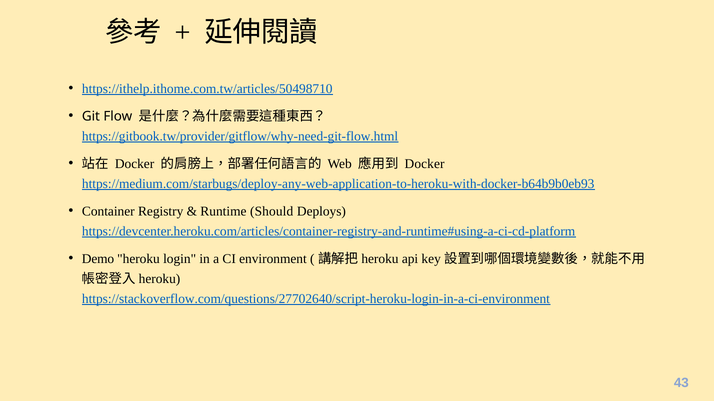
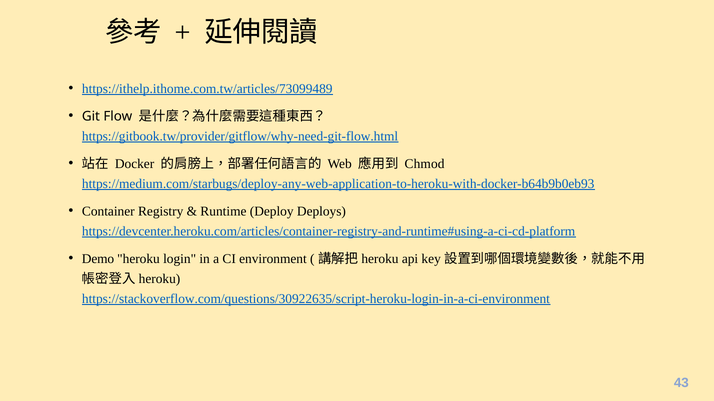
https://ithelp.ithome.com.tw/articles/50498710: https://ithelp.ithome.com.tw/articles/50498710 -> https://ithelp.ithome.com.tw/articles/73099489
Docker at (425, 164): Docker -> Chmod
Should: Should -> Deploy
https://stackoverflow.com/questions/27702640/script-heroku-login-in-a-ci-environment: https://stackoverflow.com/questions/27702640/script-heroku-login-in-a-ci-environment -> https://stackoverflow.com/questions/30922635/script-heroku-login-in-a-ci-environment
